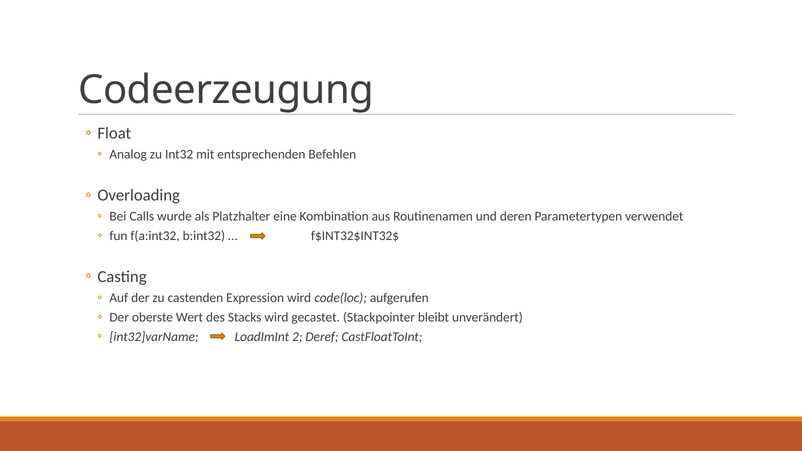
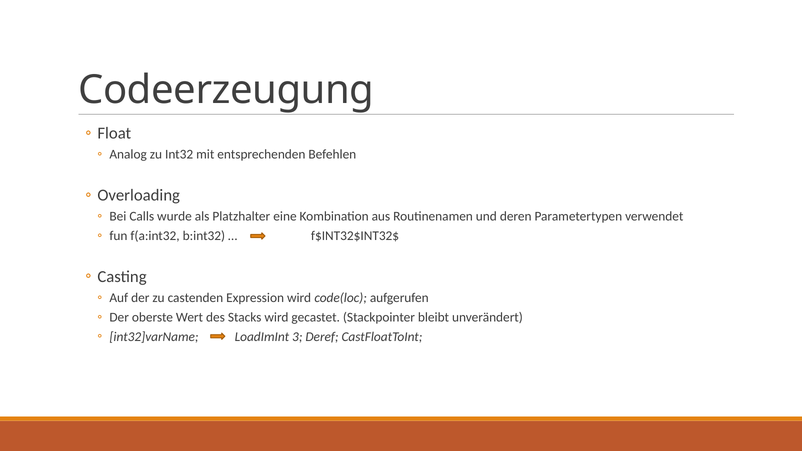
2: 2 -> 3
